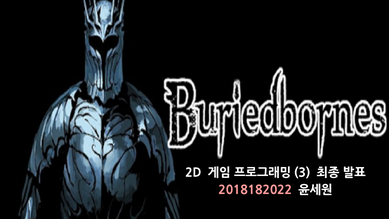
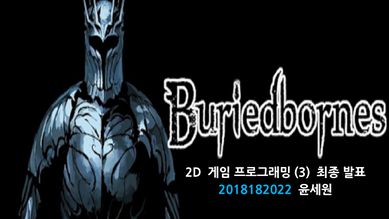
2018182022 colour: pink -> light blue
